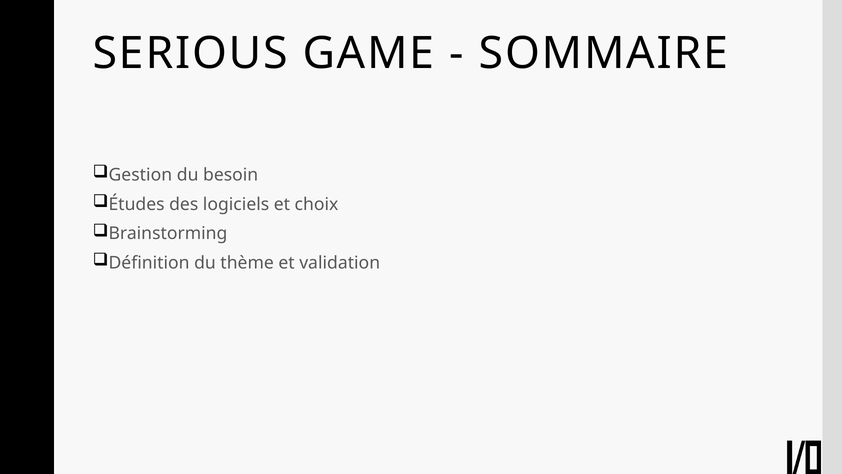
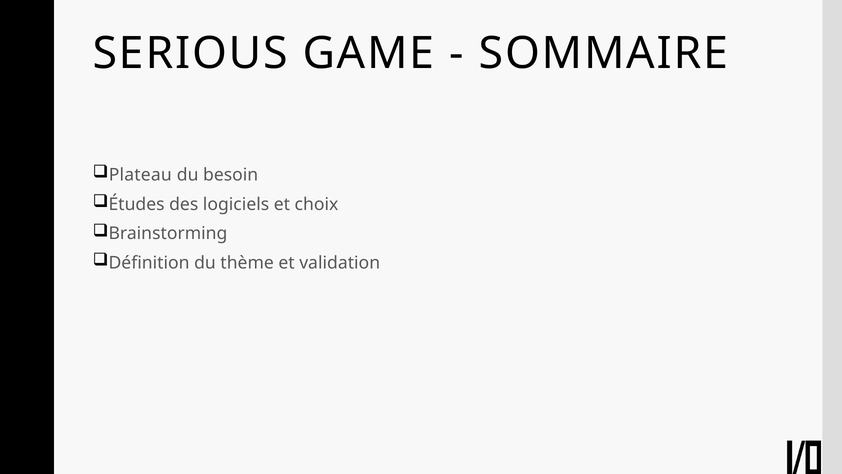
Gestion: Gestion -> Plateau
